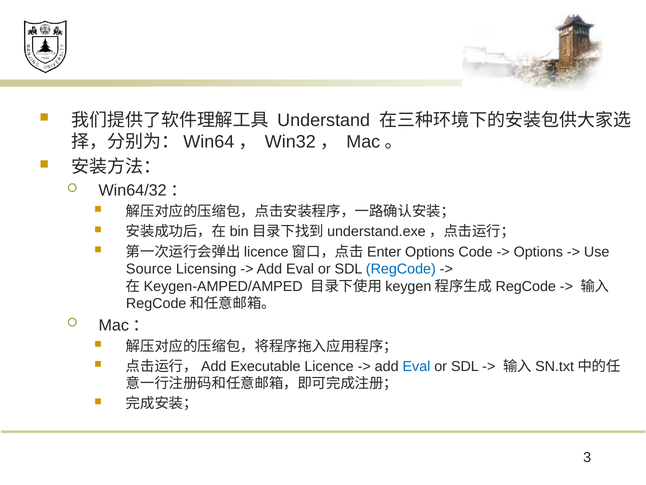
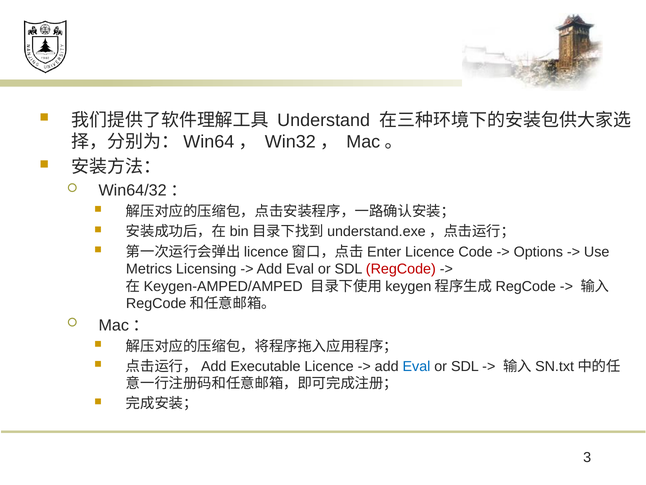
Options at (430, 252): Options -> Licence
Source: Source -> Metrics
RegCode colour: blue -> red
